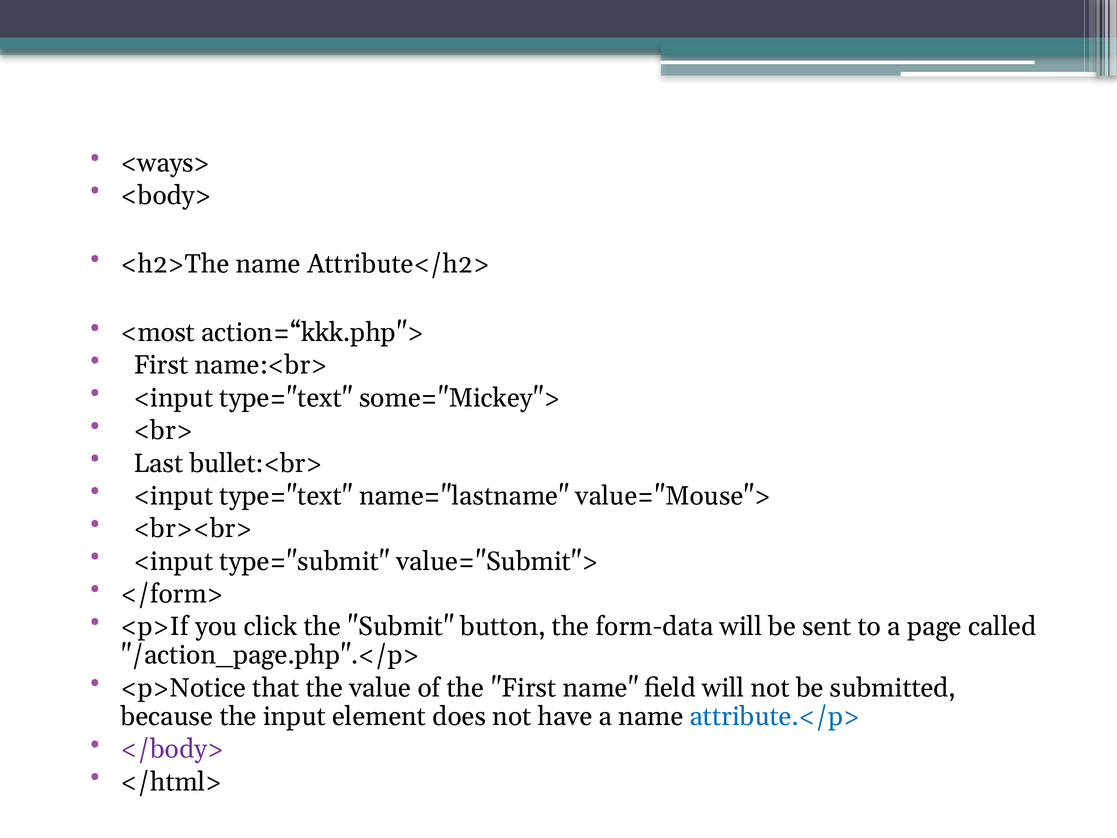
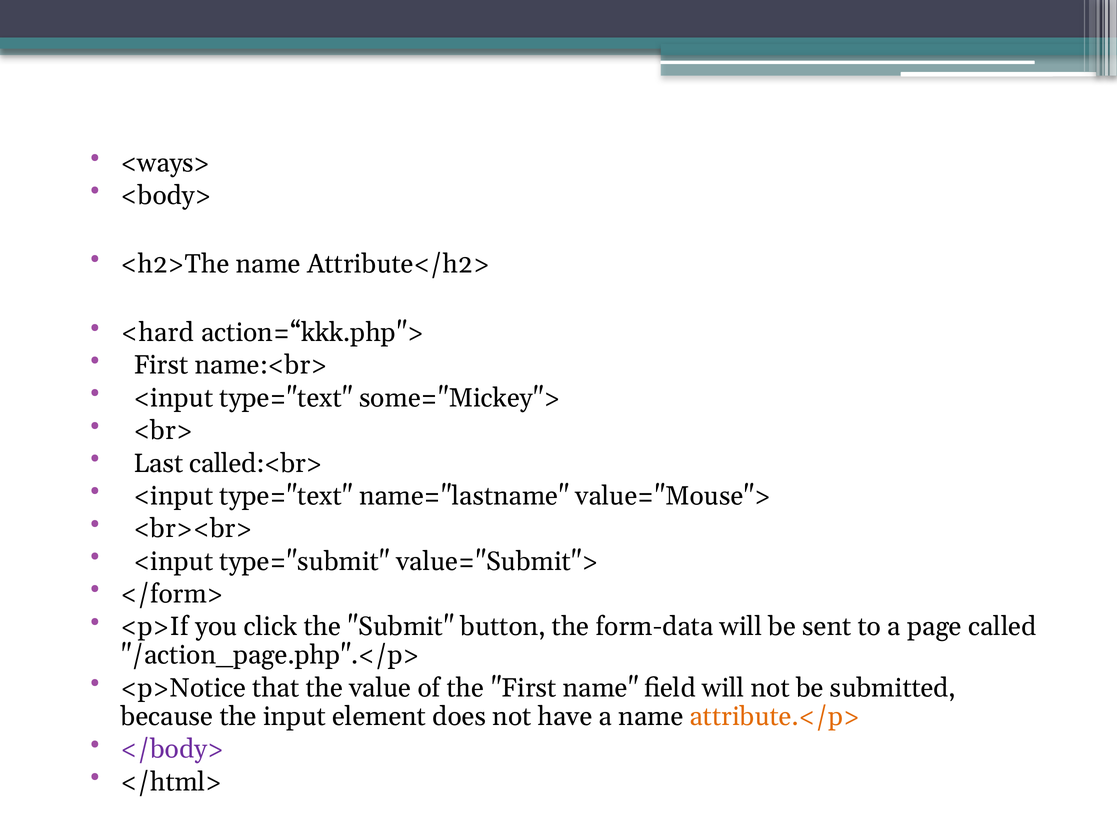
<most: <most -> <hard
bullet:<br>: bullet:<br> -> called:<br>
attribute.</p> colour: blue -> orange
